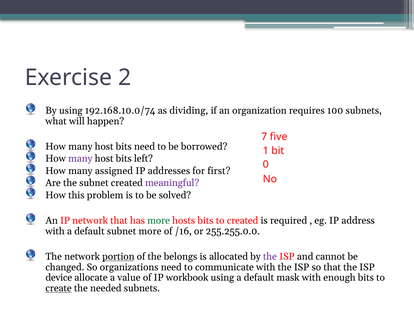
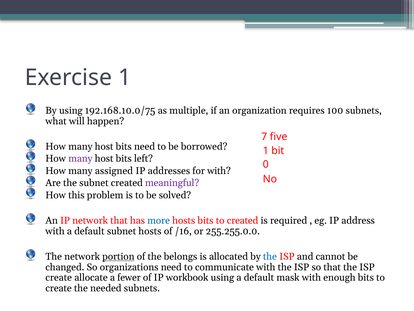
Exercise 2: 2 -> 1
192.168.10.0/74: 192.168.10.0/74 -> 192.168.10.0/75
dividing: dividing -> multiple
for first: first -> with
more at (159, 220) colour: green -> blue
subnet more: more -> hosts
the at (270, 256) colour: purple -> blue
device at (59, 277): device -> create
value: value -> fewer
create at (59, 288) underline: present -> none
